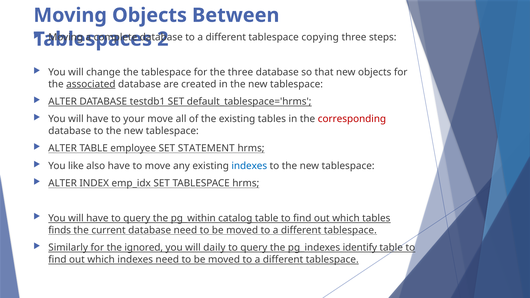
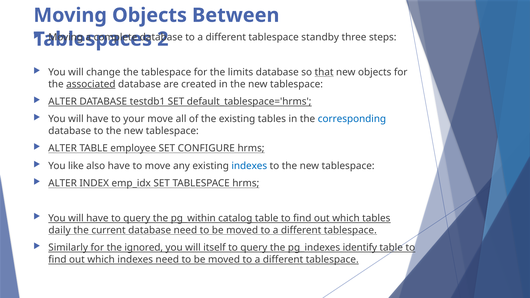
copying: copying -> standby
the three: three -> limits
that underline: none -> present
corresponding colour: red -> blue
STATEMENT: STATEMENT -> CONFIGURE
finds: finds -> daily
daily: daily -> itself
